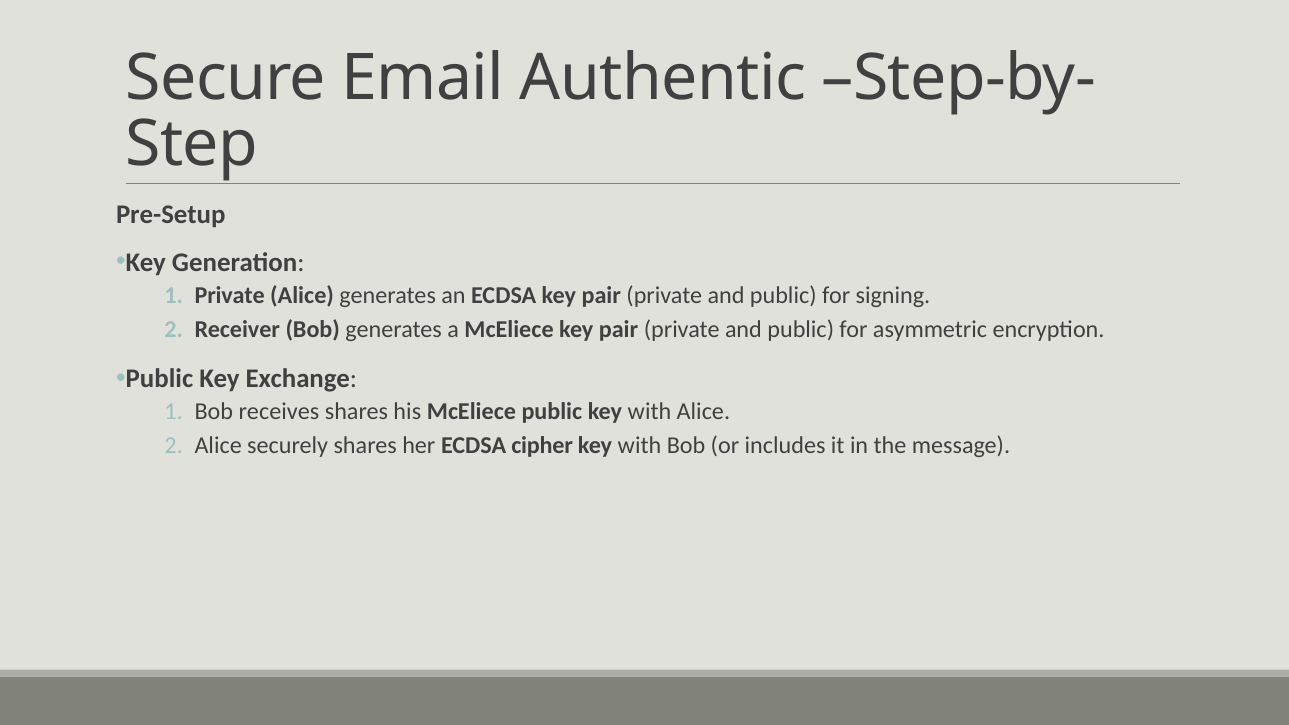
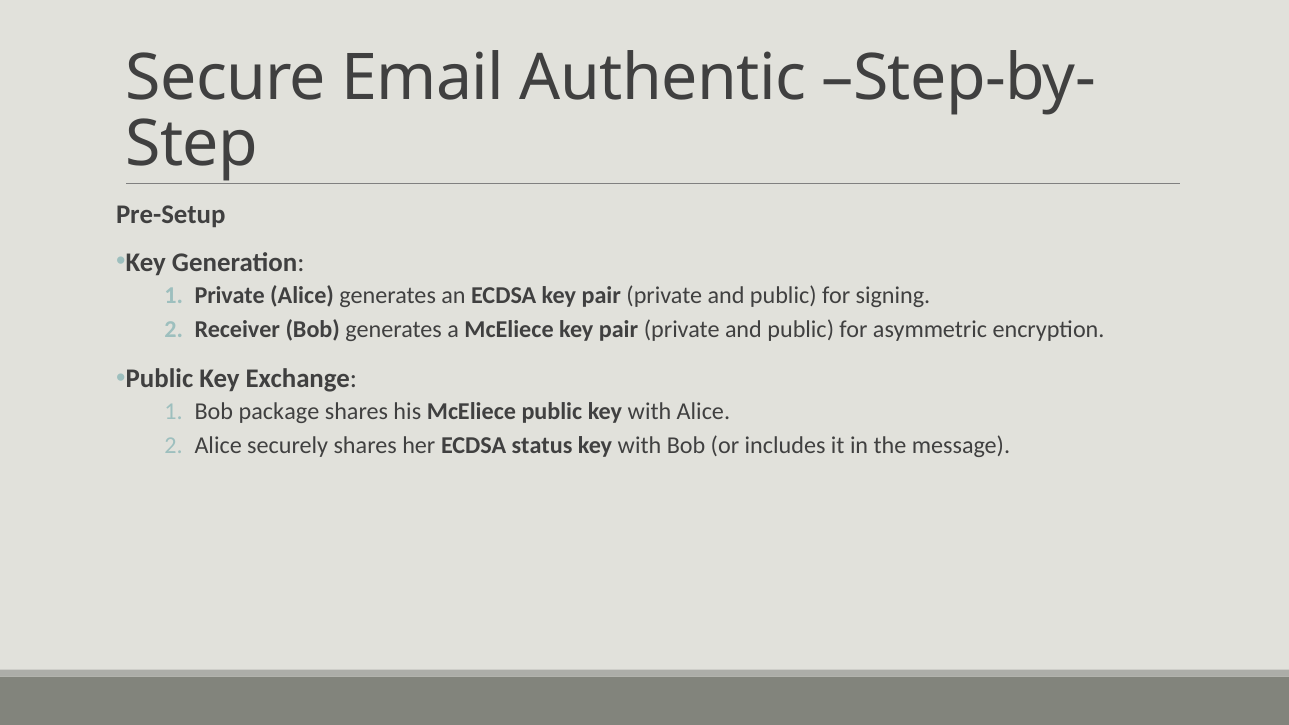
receives: receives -> package
cipher: cipher -> status
